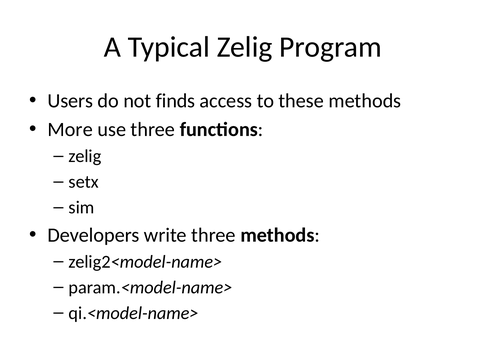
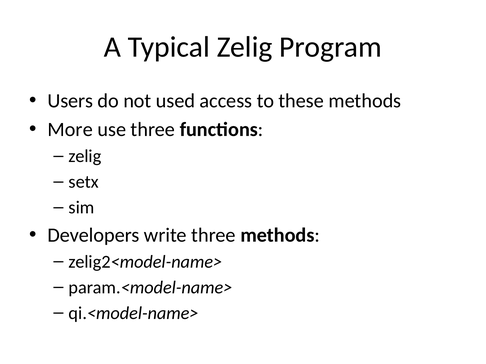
finds: finds -> used
